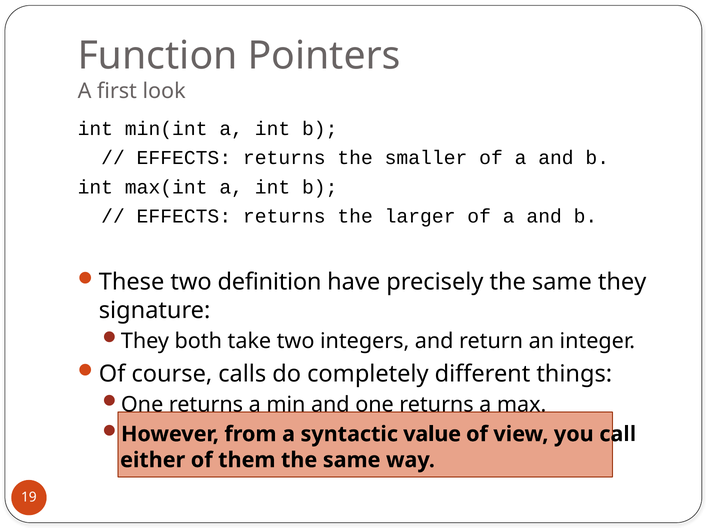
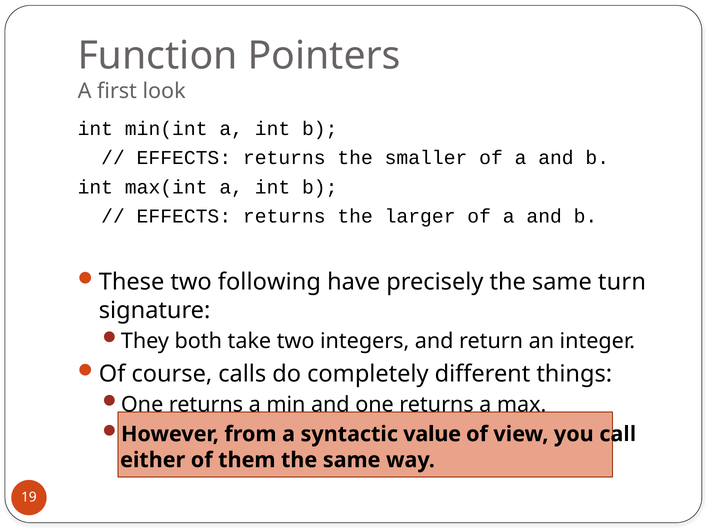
definition: definition -> following
same they: they -> turn
